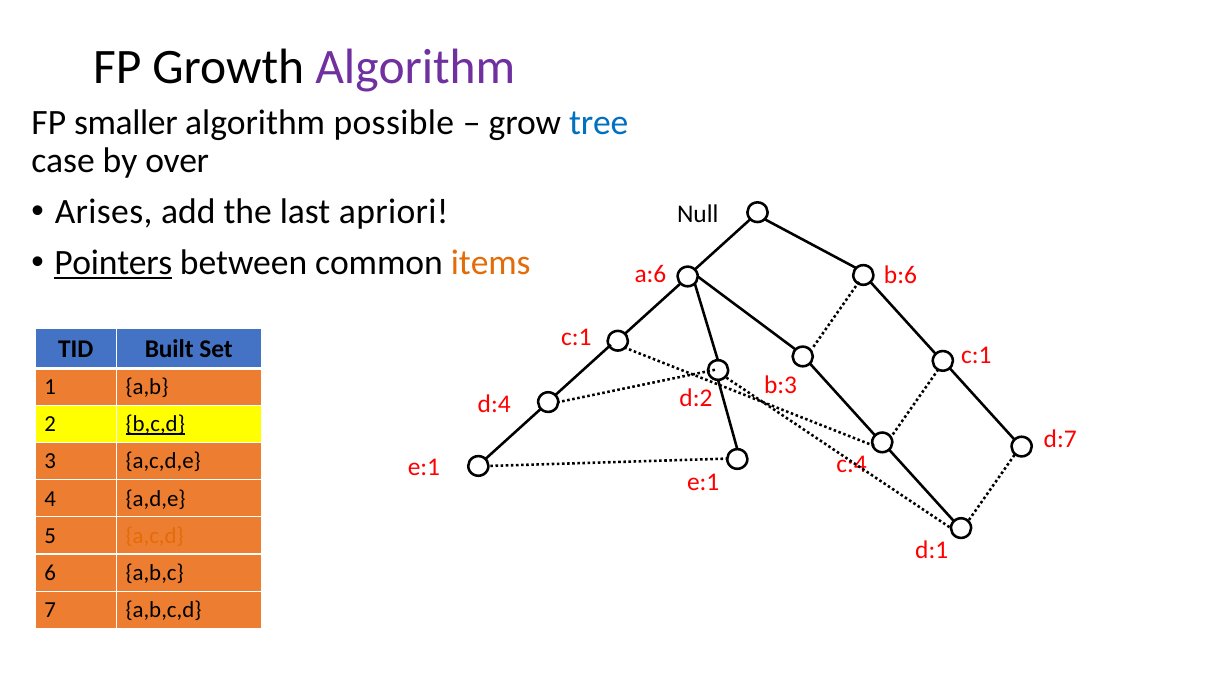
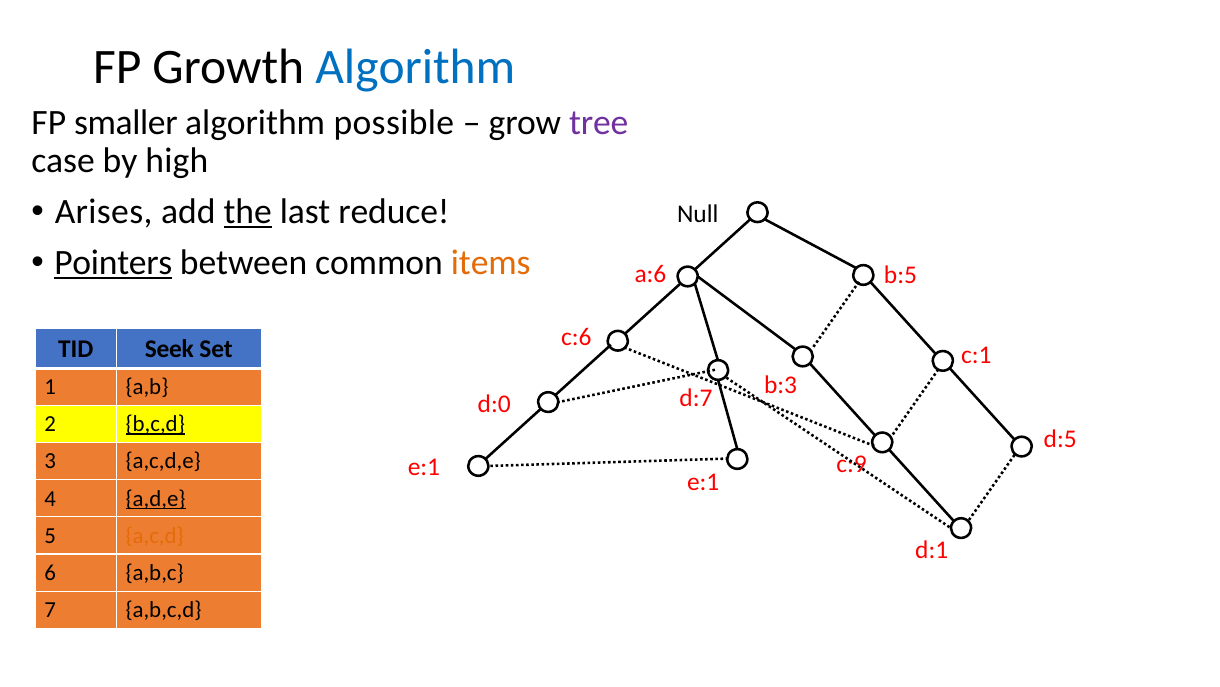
Algorithm at (415, 68) colour: purple -> blue
tree colour: blue -> purple
over: over -> high
the underline: none -> present
apriori: apriori -> reduce
b:6: b:6 -> b:5
c:1 at (576, 337): c:1 -> c:6
Built: Built -> Seek
d:2: d:2 -> d:7
d:4: d:4 -> d:0
d:7: d:7 -> d:5
c:4: c:4 -> c:9
a,d,e underline: none -> present
